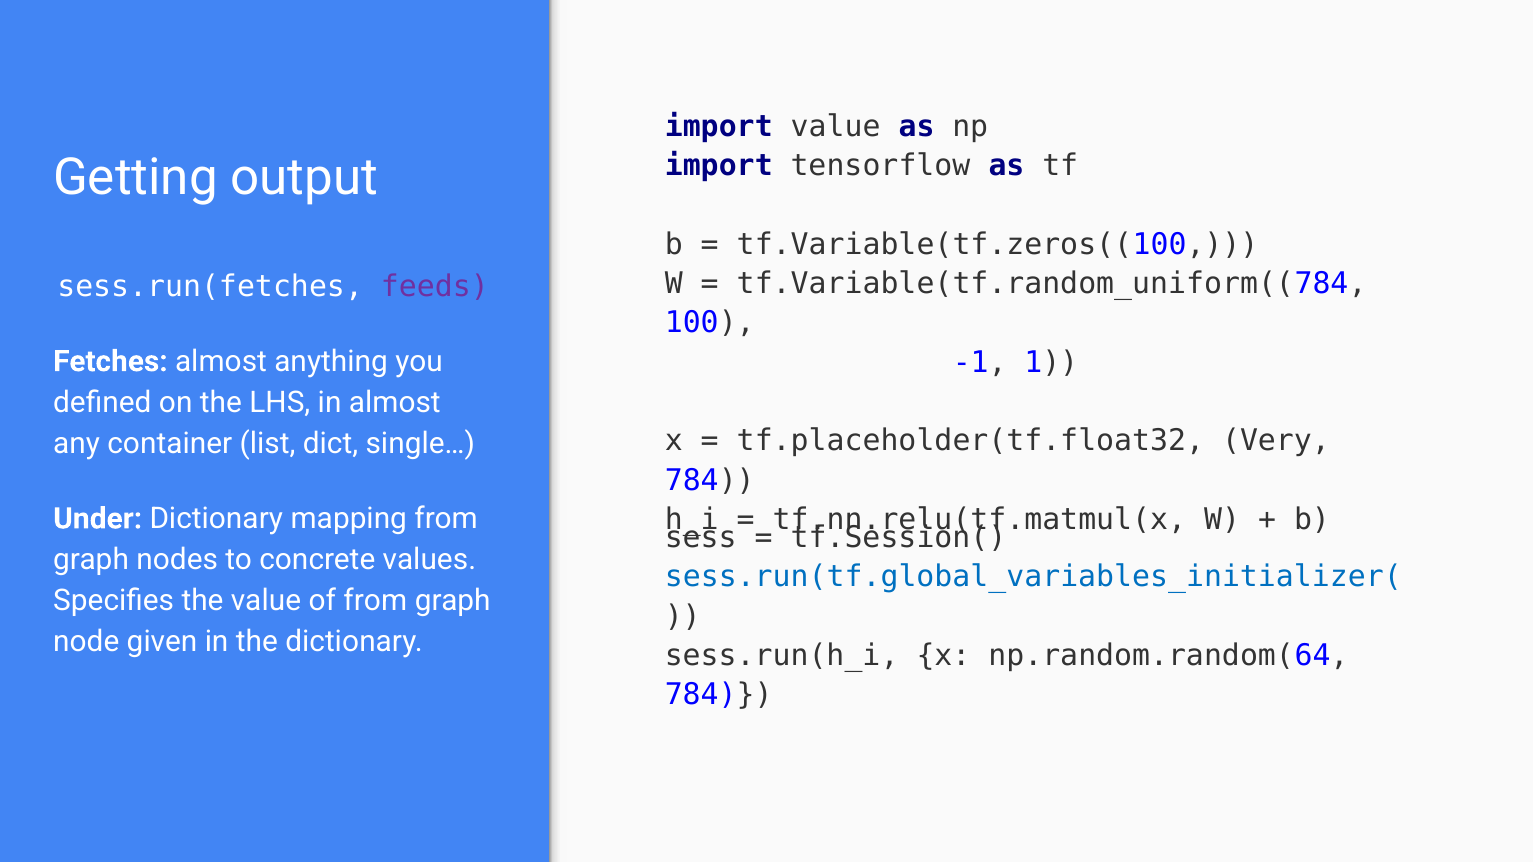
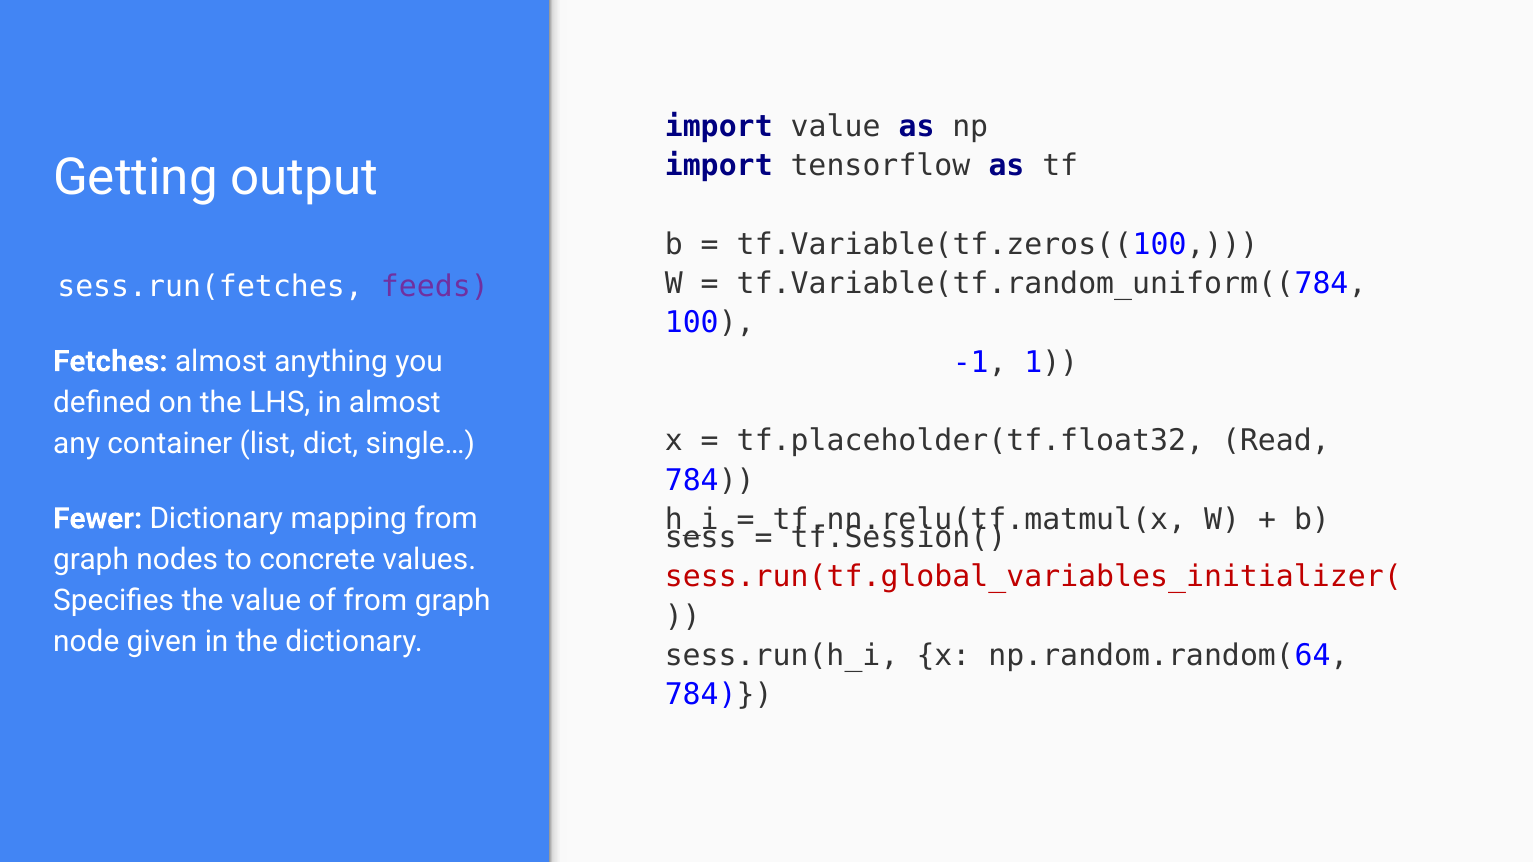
Very: Very -> Read
Under: Under -> Fewer
sess.run(tf.global_variables_initializer( colour: blue -> red
